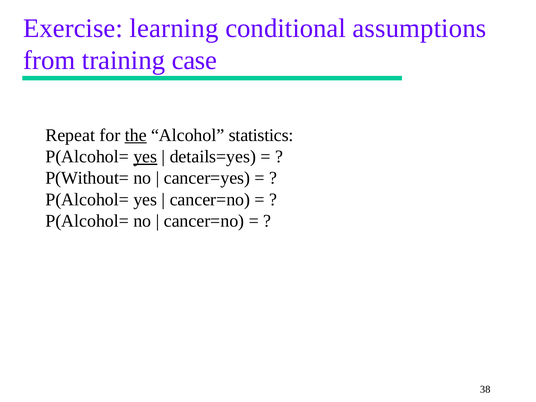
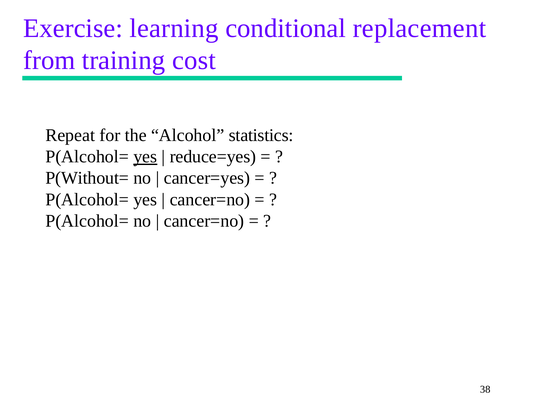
assumptions: assumptions -> replacement
case: case -> cost
the underline: present -> none
details=yes: details=yes -> reduce=yes
